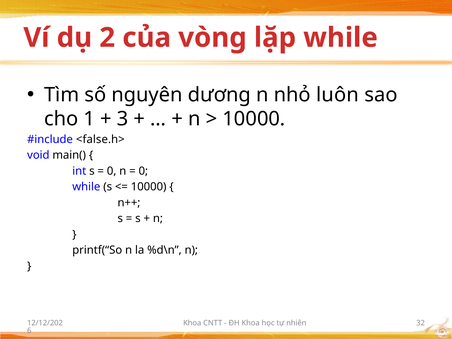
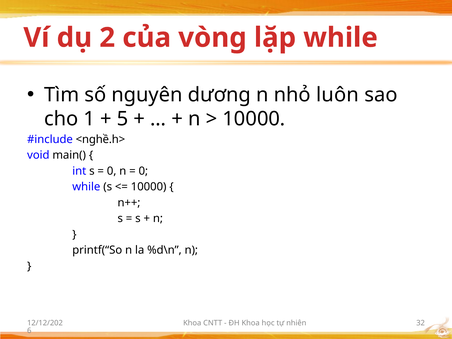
3: 3 -> 5
<false.h>: <false.h> -> <nghề.h>
